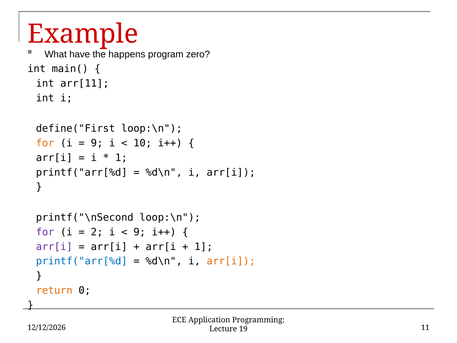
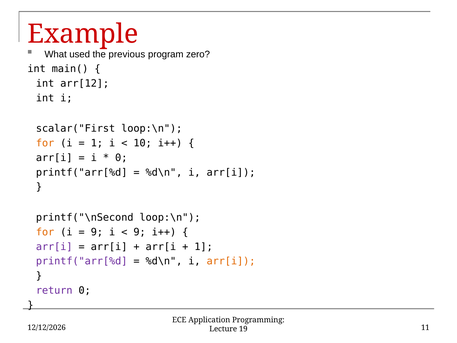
have: have -> used
happens: happens -> previous
arr[11: arr[11 -> arr[12
define("First: define("First -> scalar("First
9 at (97, 143): 9 -> 1
1 at (121, 158): 1 -> 0
for at (45, 232) colour: purple -> orange
2 at (97, 232): 2 -> 9
printf("arr[%d at (82, 261) colour: blue -> purple
return colour: orange -> purple
